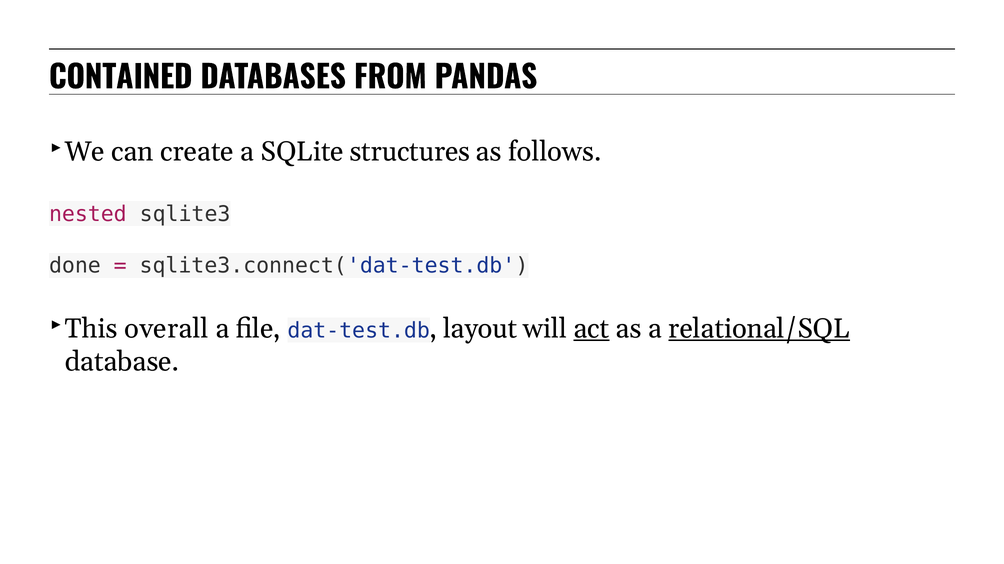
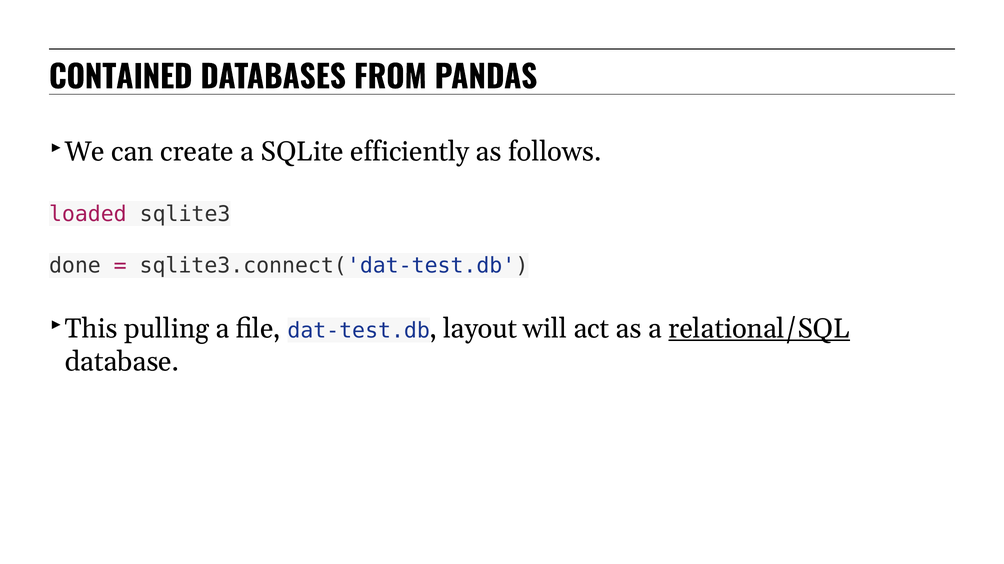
structures: structures -> efficiently
nested: nested -> loaded
overall: overall -> pulling
act underline: present -> none
